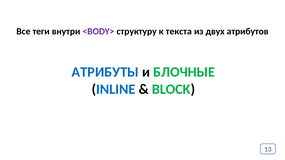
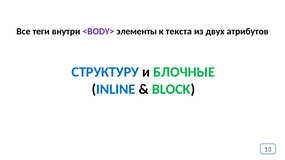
структуру: структуру -> элементы
АТРИБУТЫ: АТРИБУТЫ -> СТРУКТУРУ
